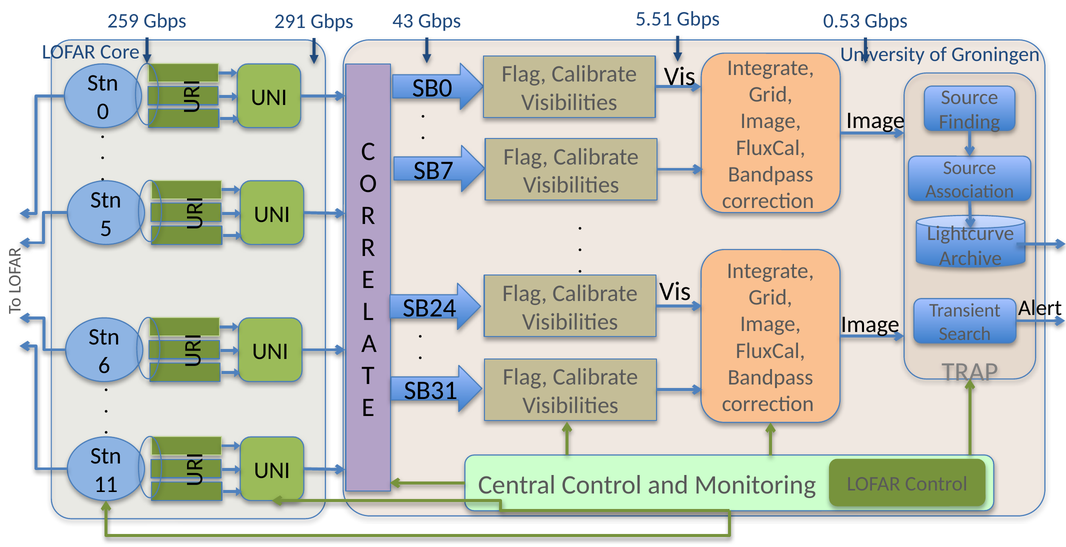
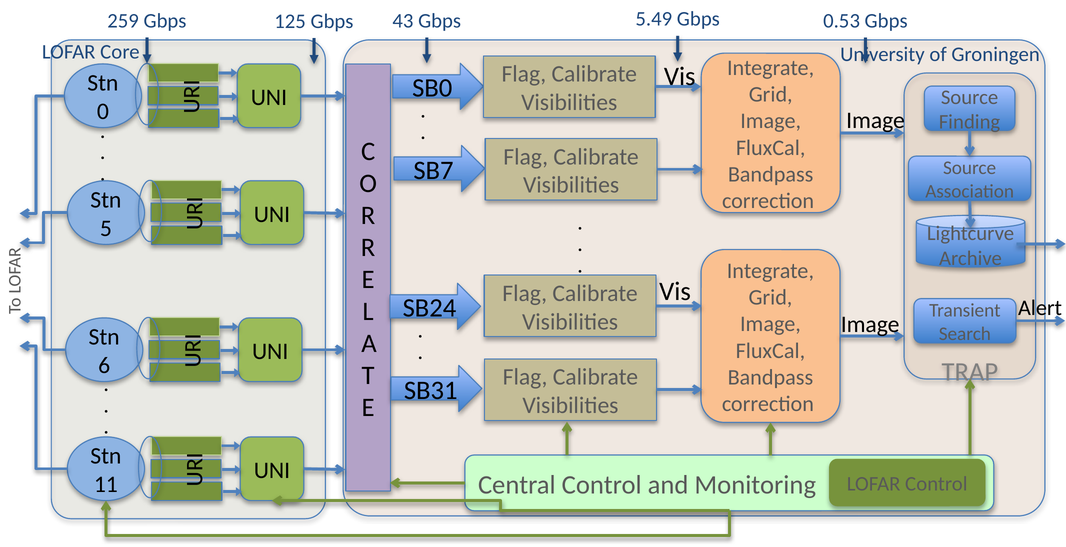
291: 291 -> 125
5.51: 5.51 -> 5.49
